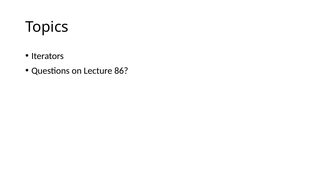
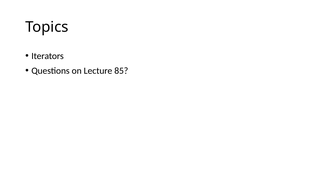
86: 86 -> 85
